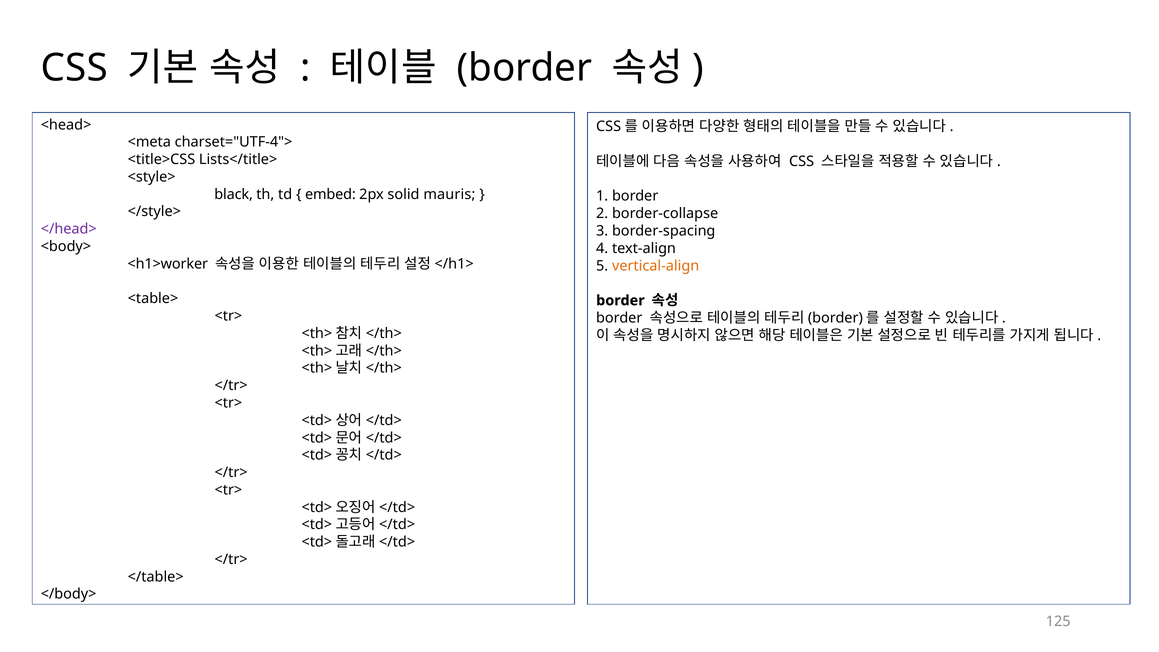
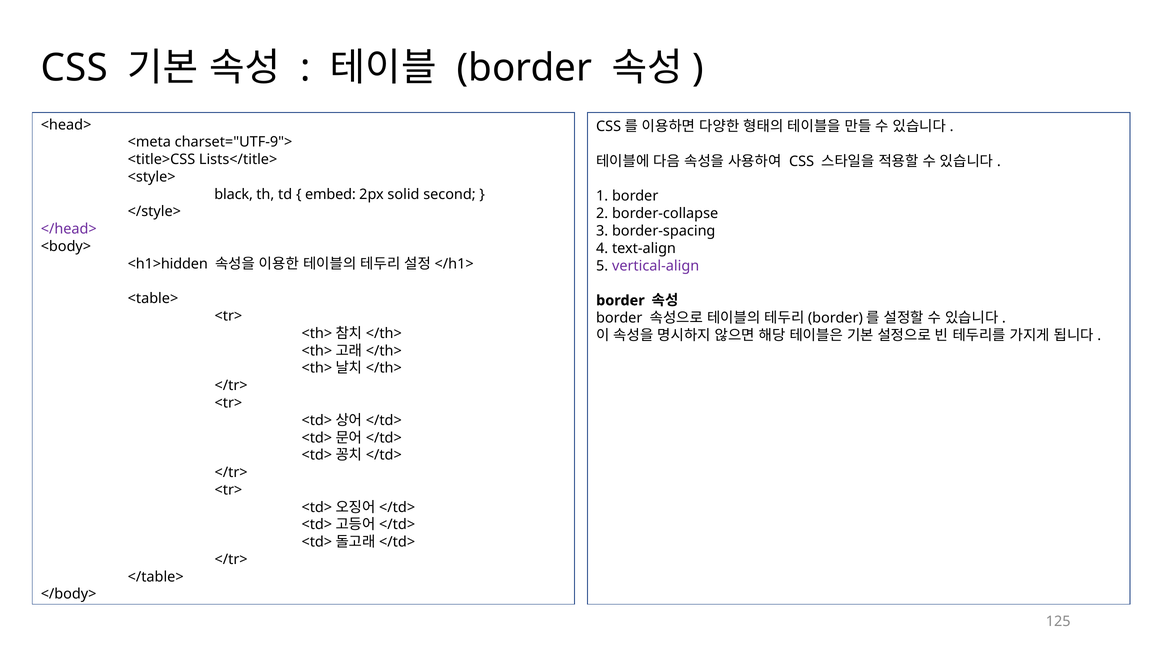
charset="UTF-4">: charset="UTF-4"> -> charset="UTF-9">
mauris: mauris -> second
<h1>worker: <h1>worker -> <h1>hidden
vertical-align colour: orange -> purple
